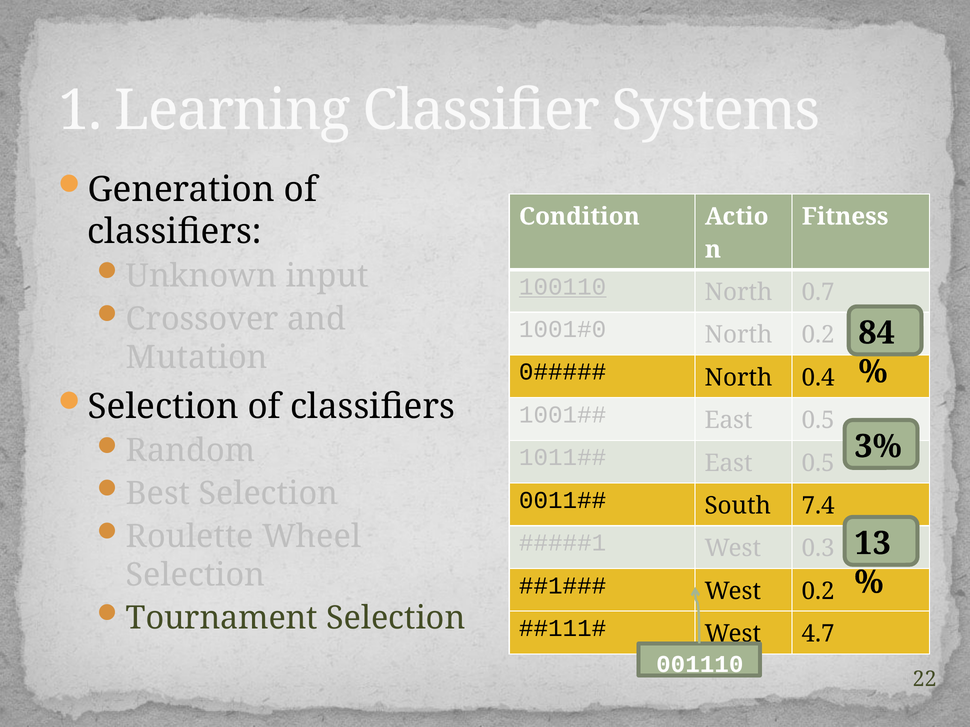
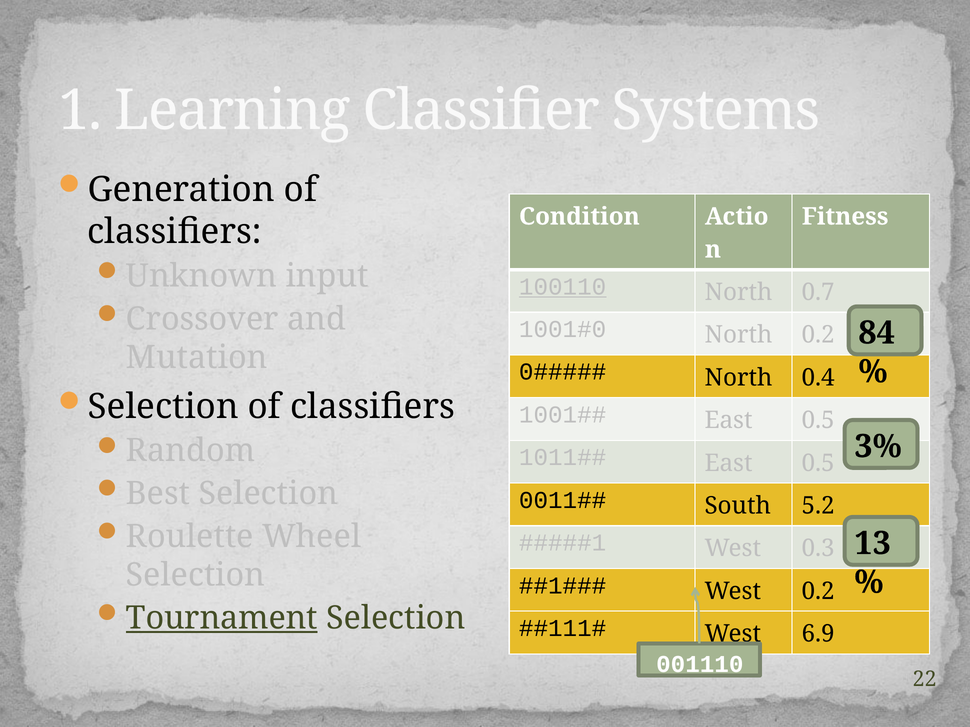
7.4: 7.4 -> 5.2
Tournament underline: none -> present
4.7: 4.7 -> 6.9
